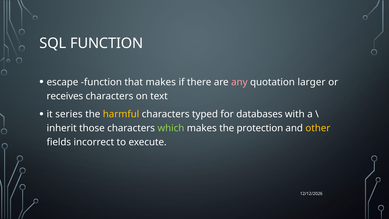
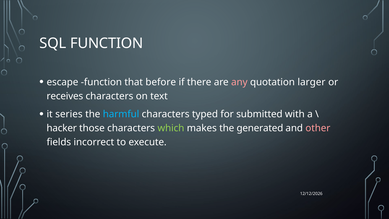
that makes: makes -> before
harmful colour: yellow -> light blue
databases: databases -> submitted
inherit: inherit -> hacker
protection: protection -> generated
other colour: yellow -> pink
